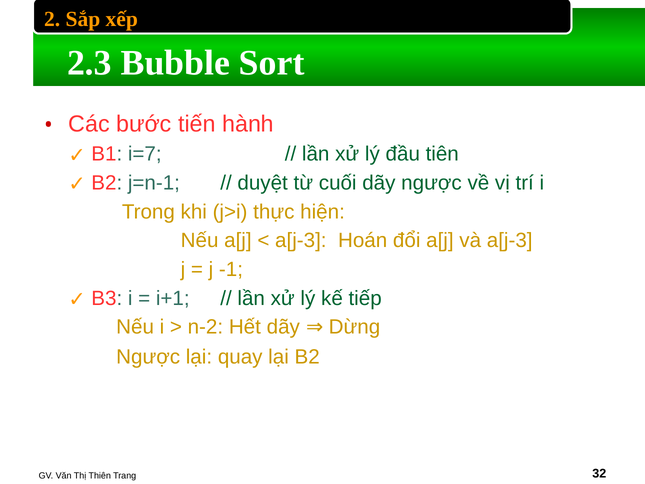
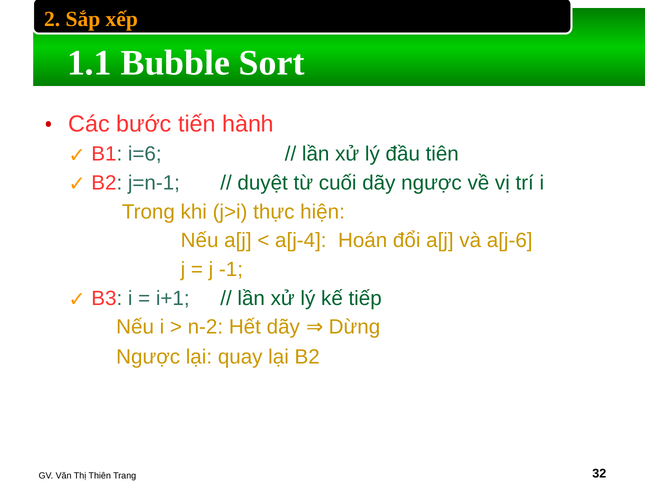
2.3: 2.3 -> 1.1
i=7: i=7 -> i=6
a[j-3 at (301, 241): a[j-3 -> a[j-4
và a[j-3: a[j-3 -> a[j-6
